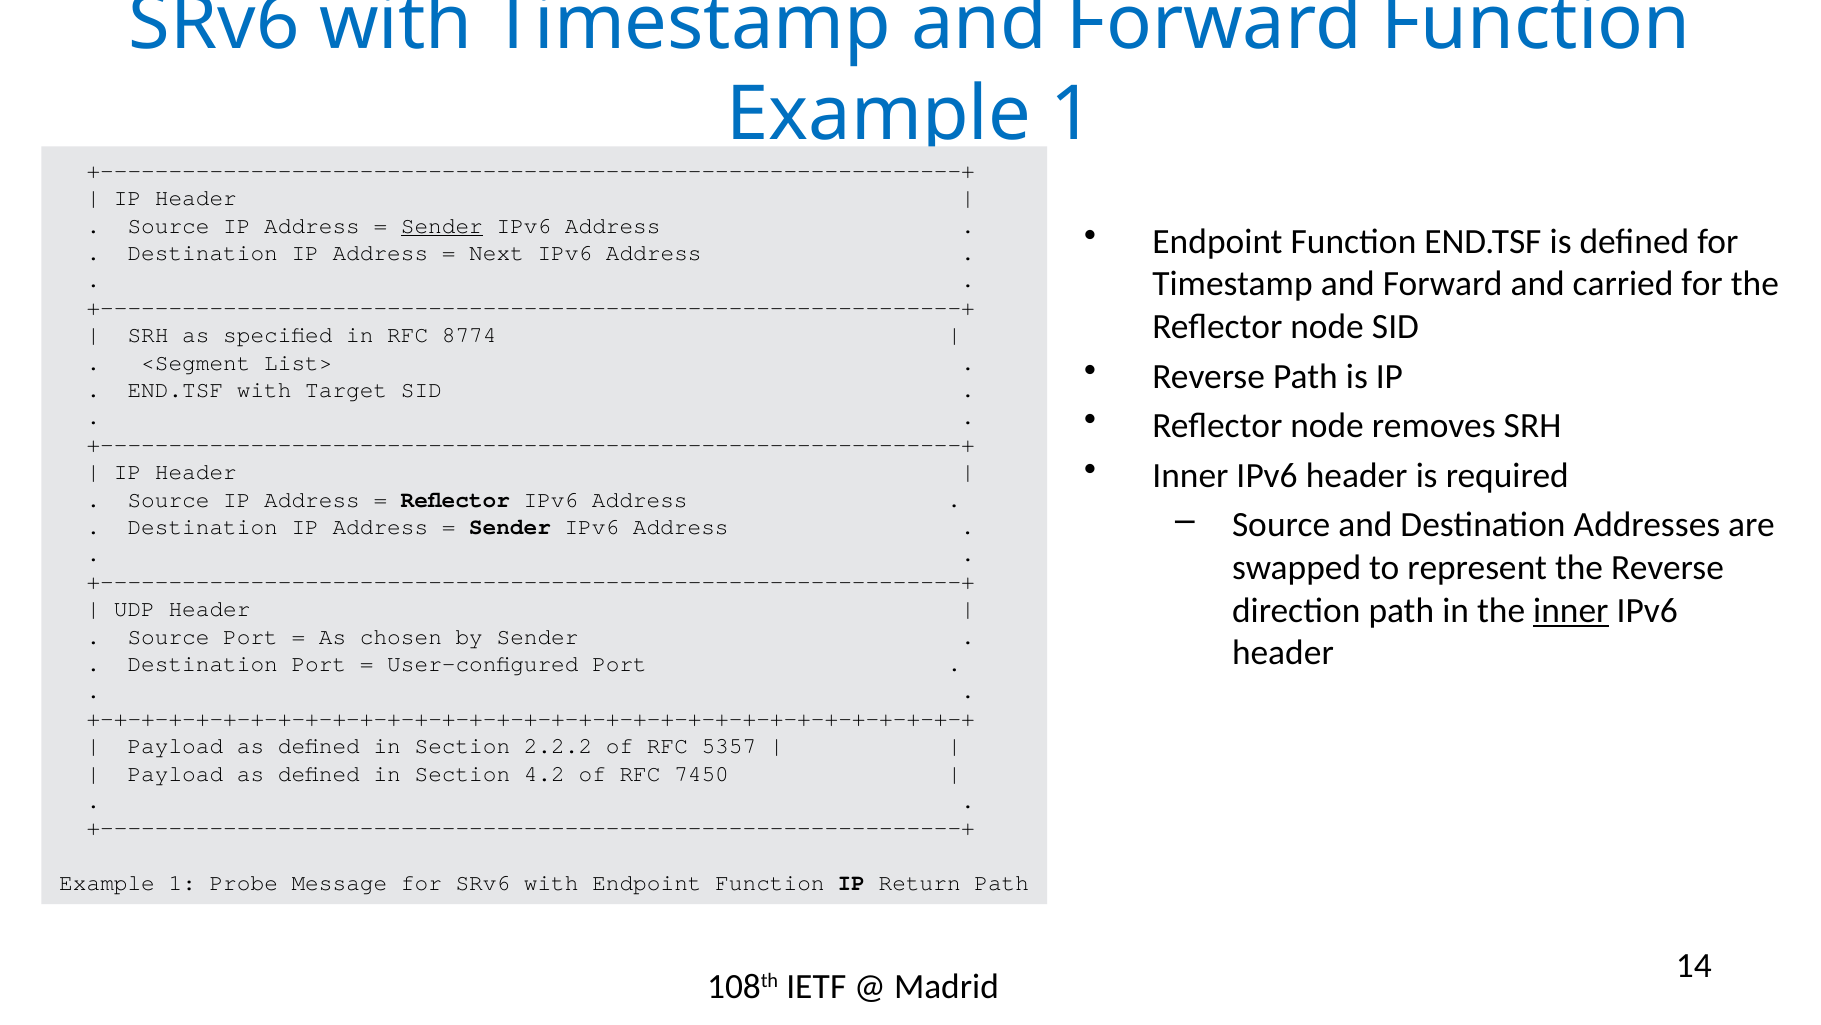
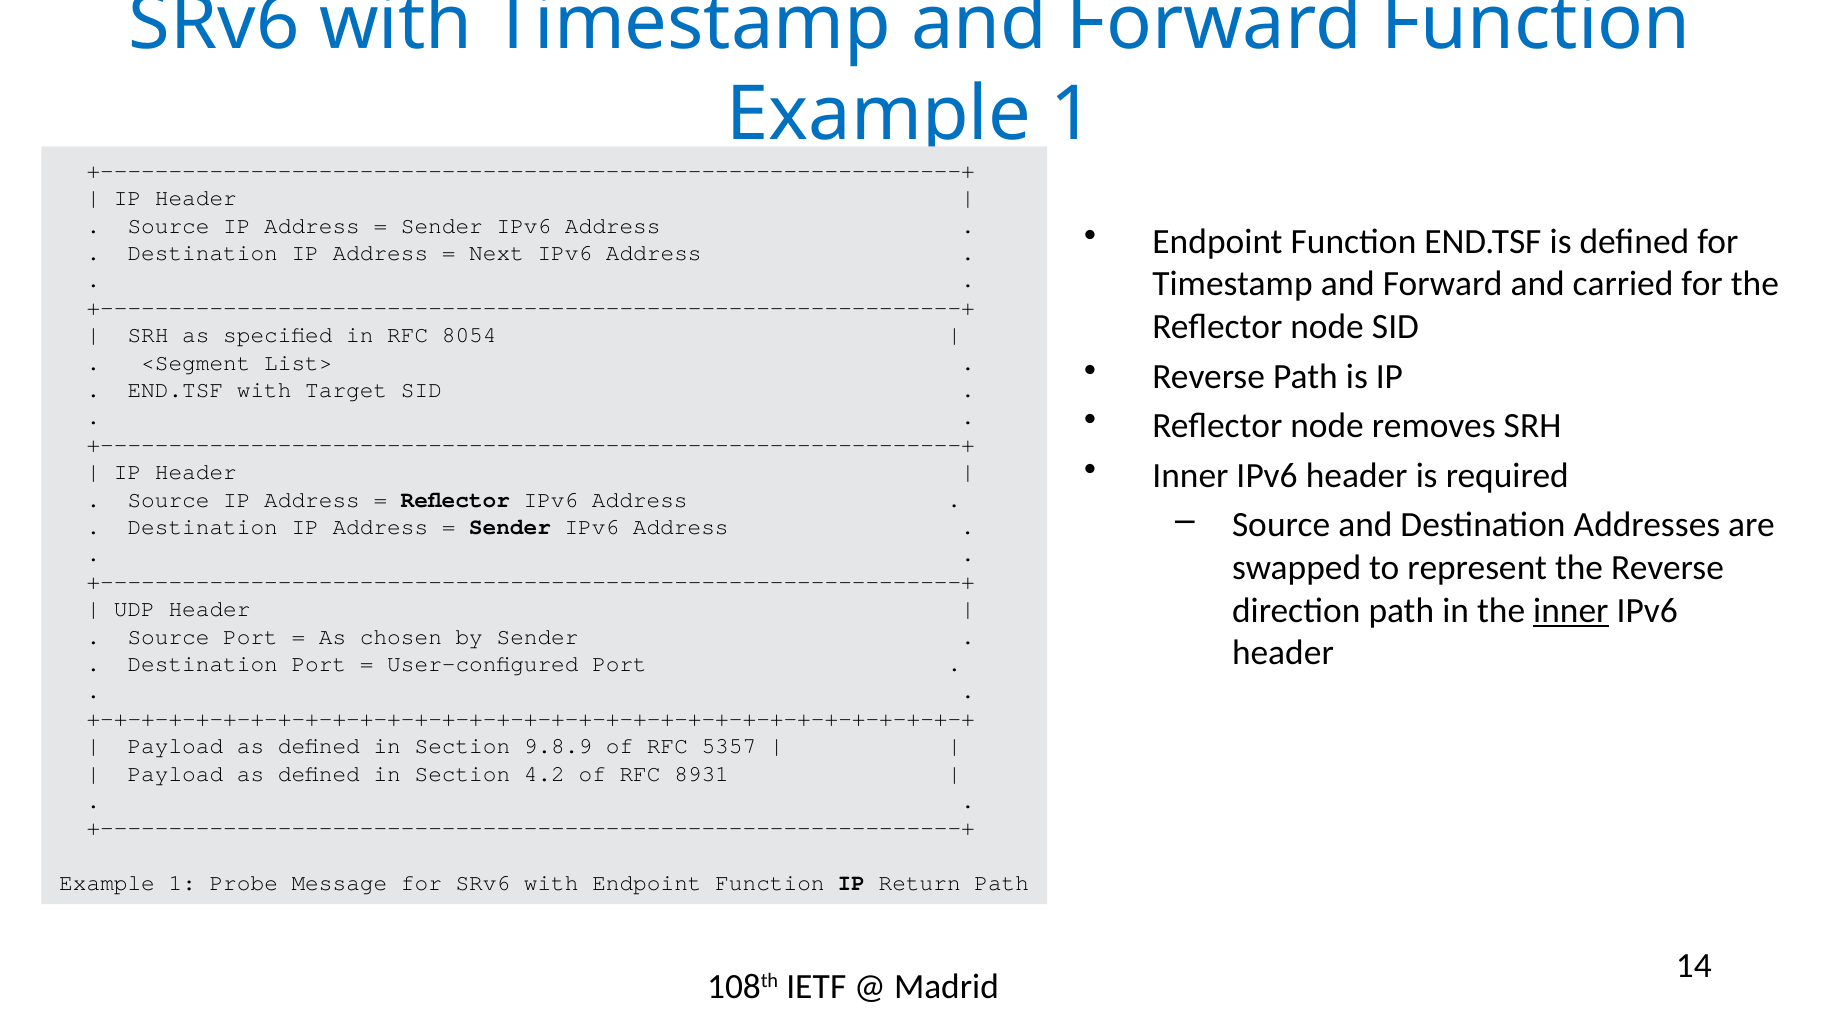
Sender at (442, 225) underline: present -> none
8774: 8774 -> 8054
2.2.2: 2.2.2 -> 9.8.9
7450: 7450 -> 8931
